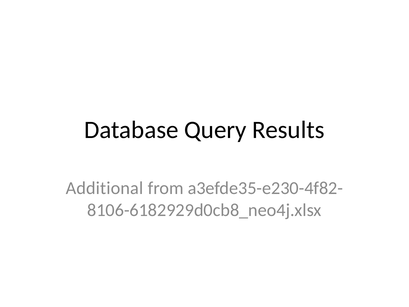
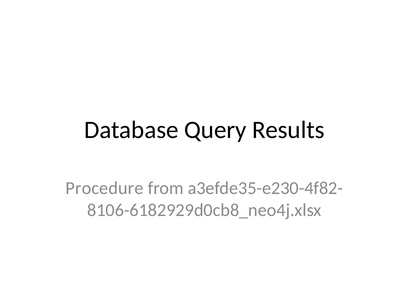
Additional: Additional -> Procedure
